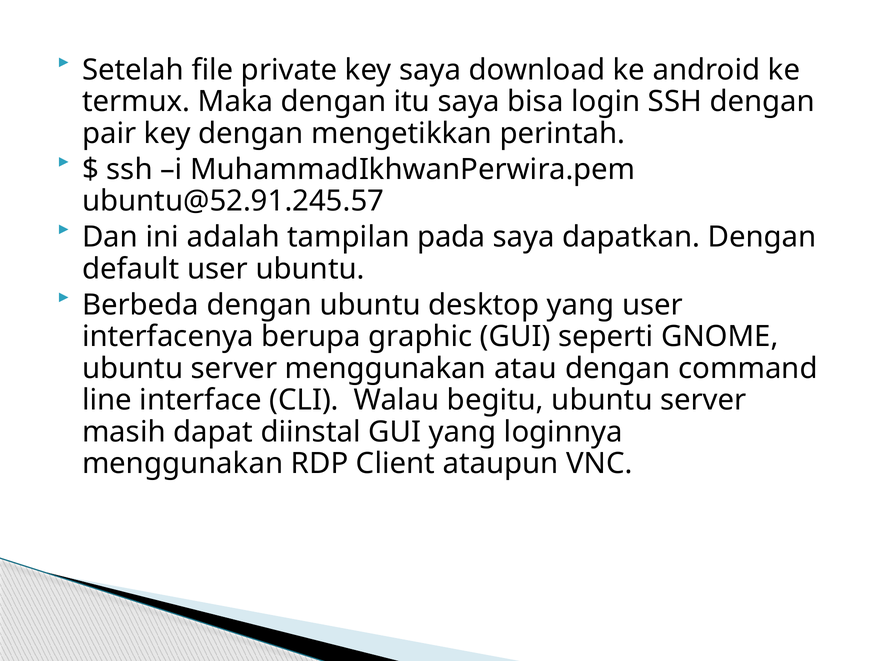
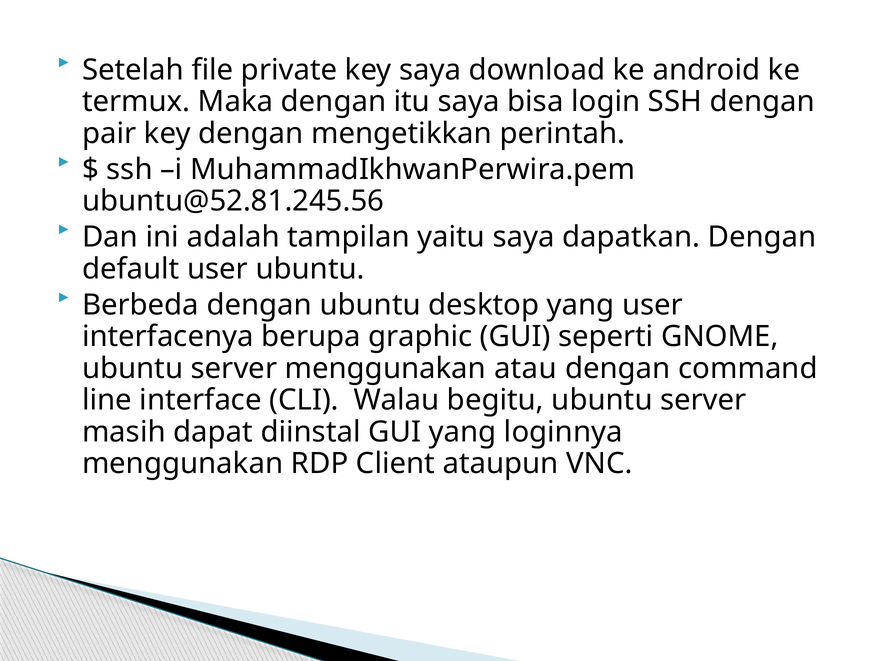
ubuntu@52.91.245.57: ubuntu@52.91.245.57 -> ubuntu@52.81.245.56
pada: pada -> yaitu
